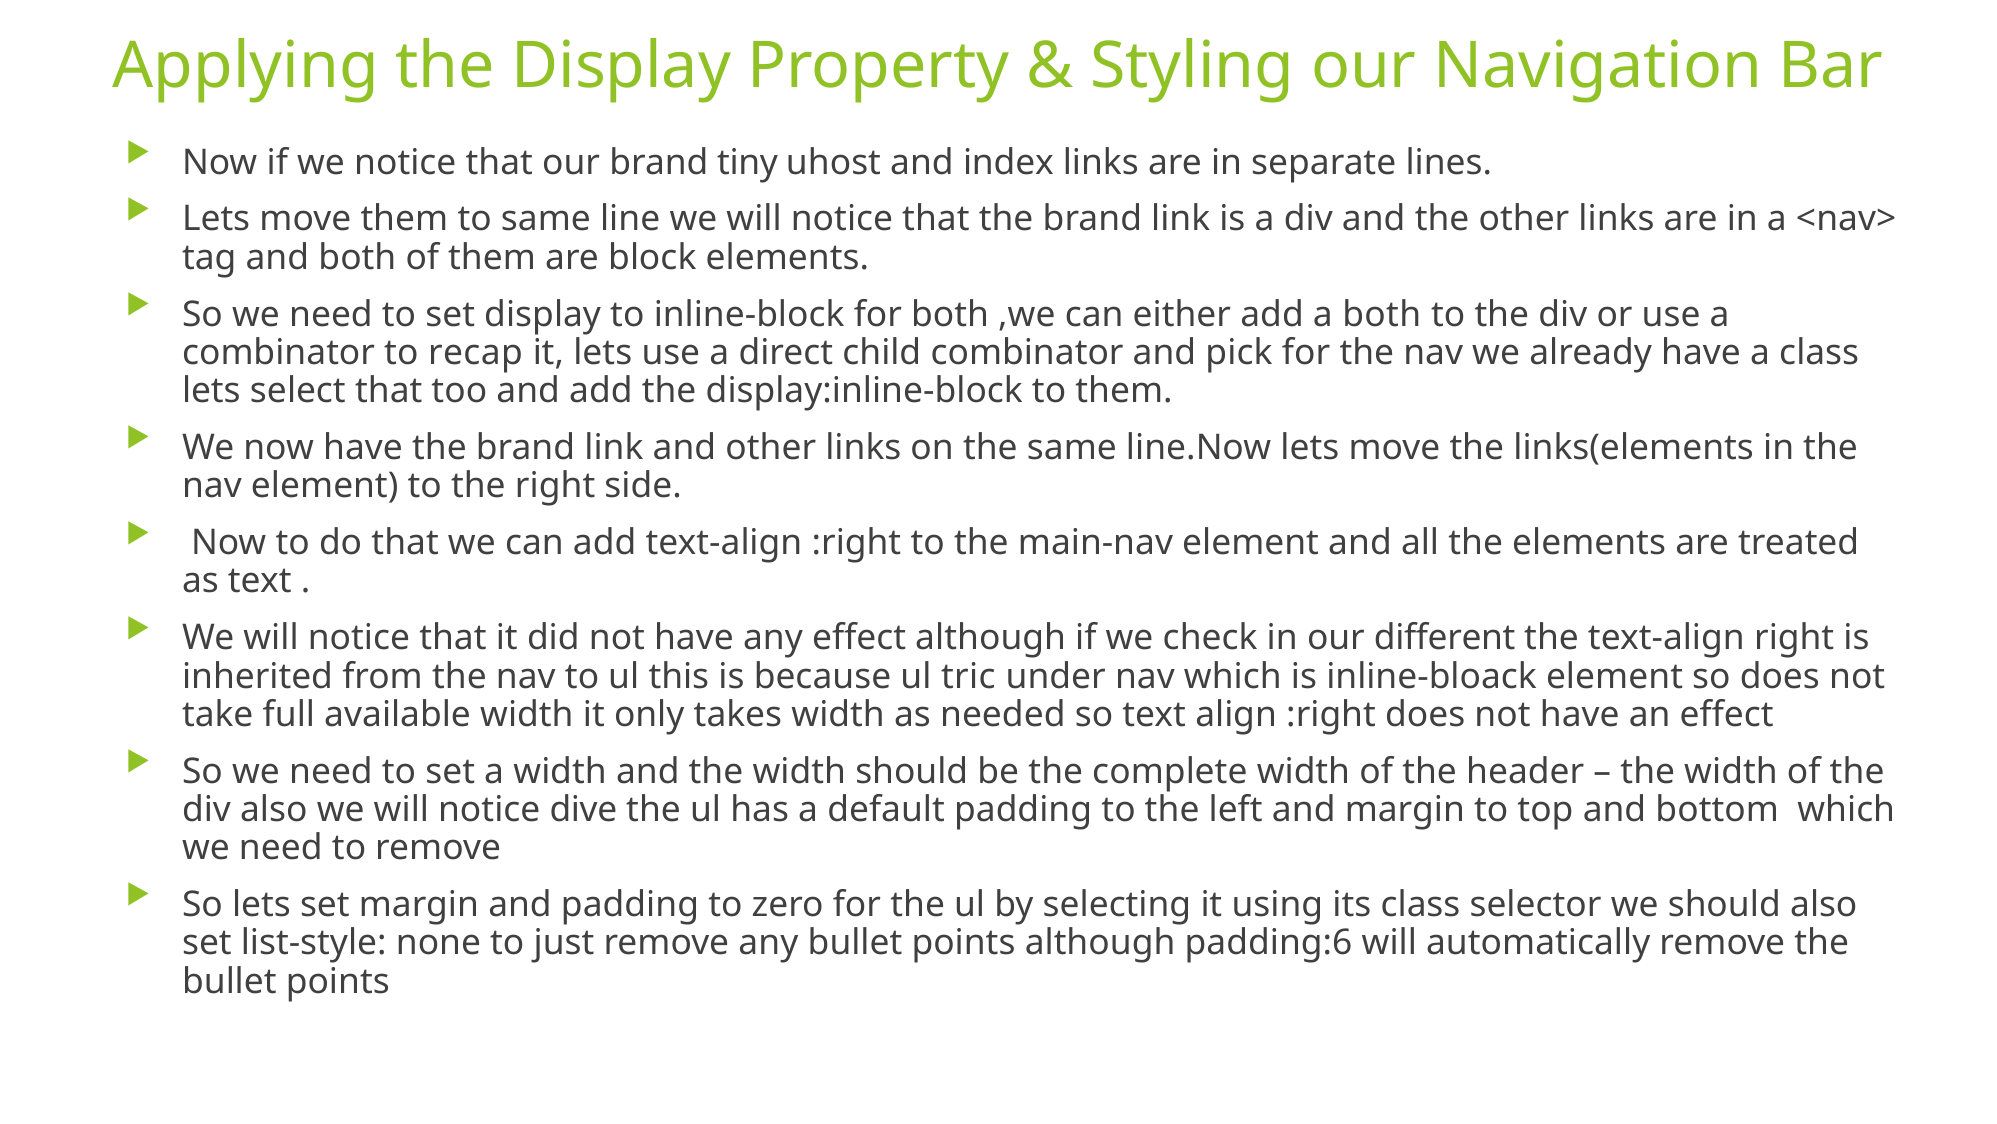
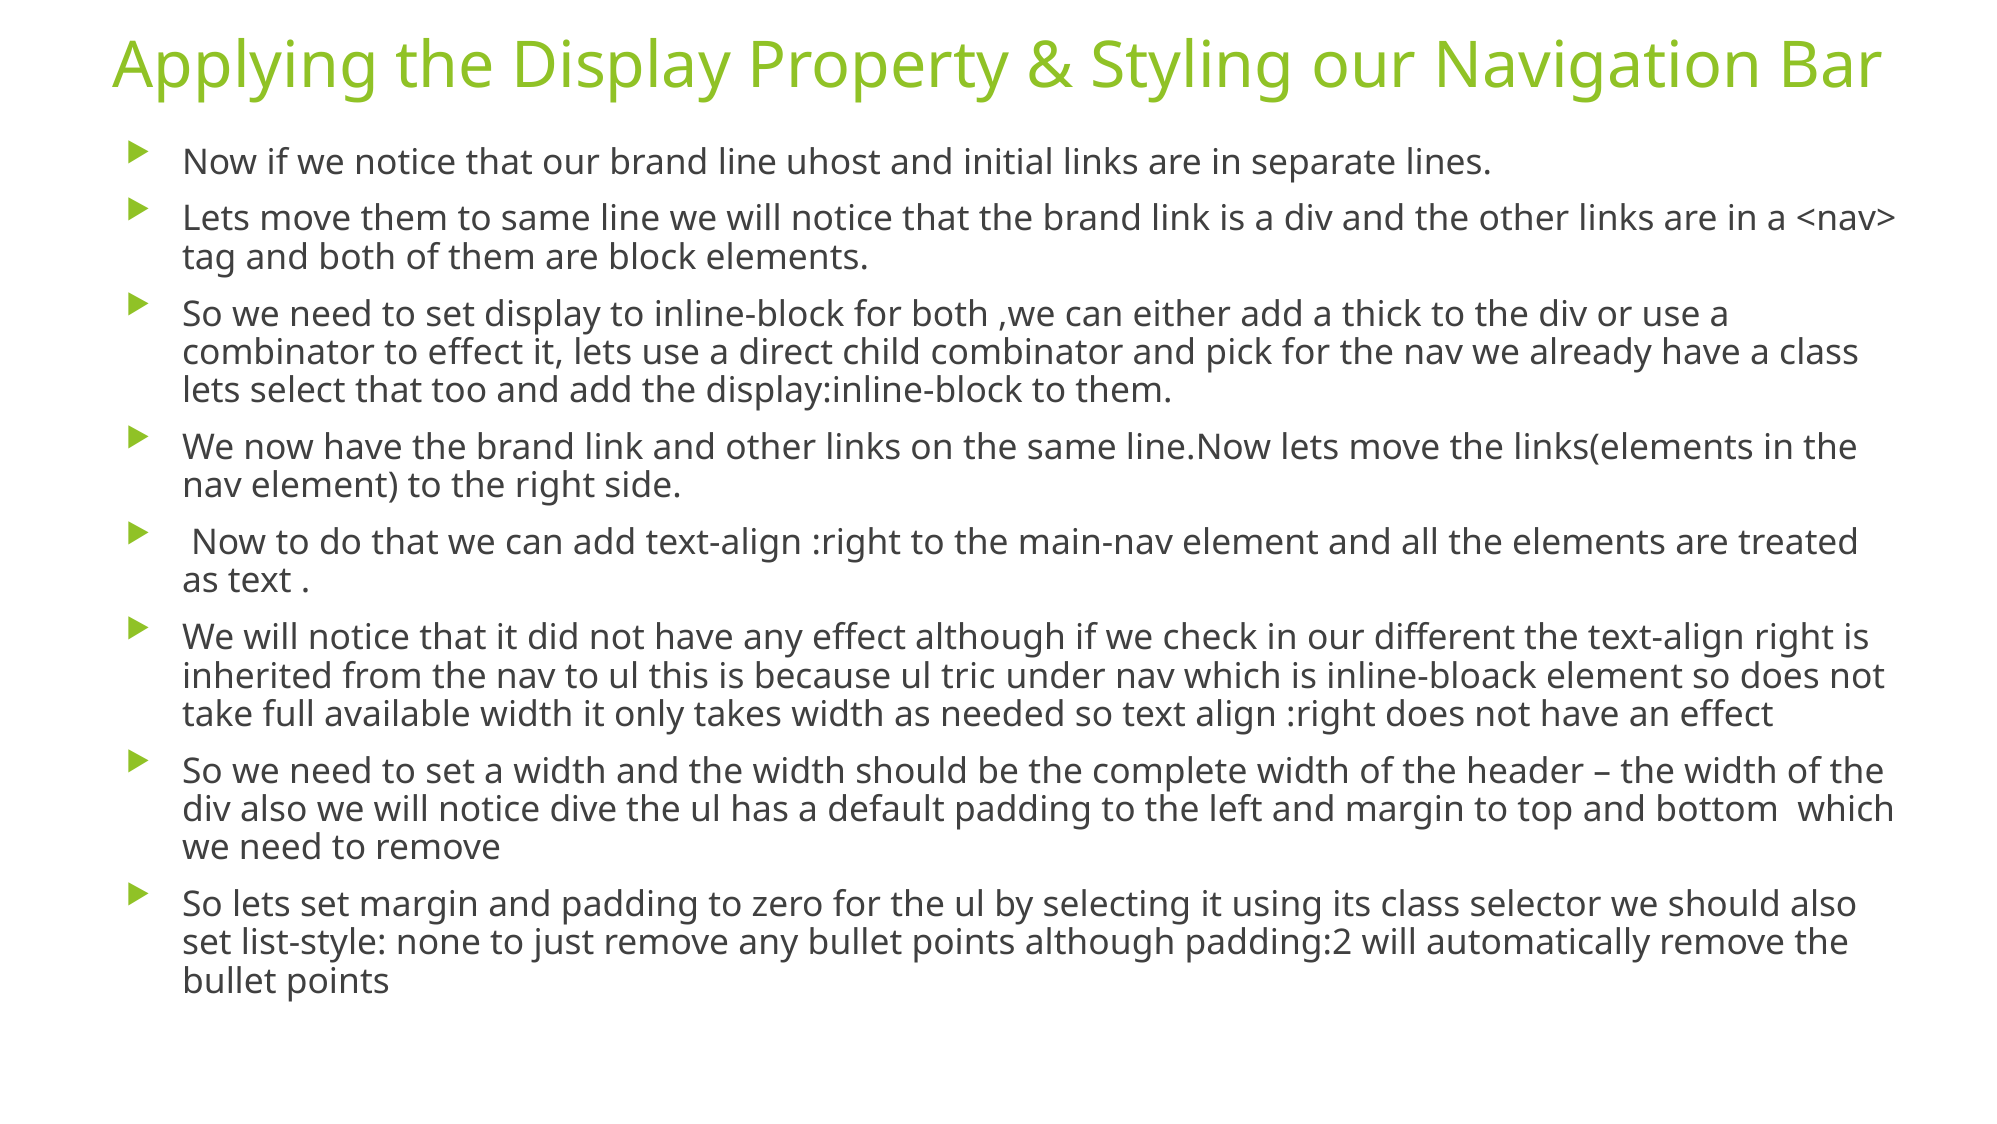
brand tiny: tiny -> line
index: index -> initial
a both: both -> thick
to recap: recap -> effect
padding:6: padding:6 -> padding:2
